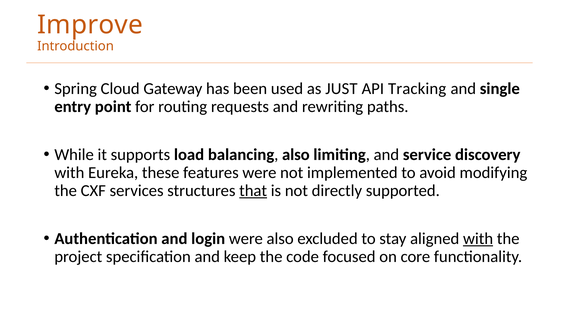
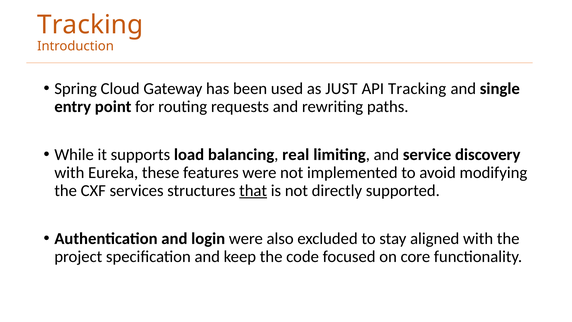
Improve at (90, 25): Improve -> Tracking
balancing also: also -> real
with at (478, 239) underline: present -> none
